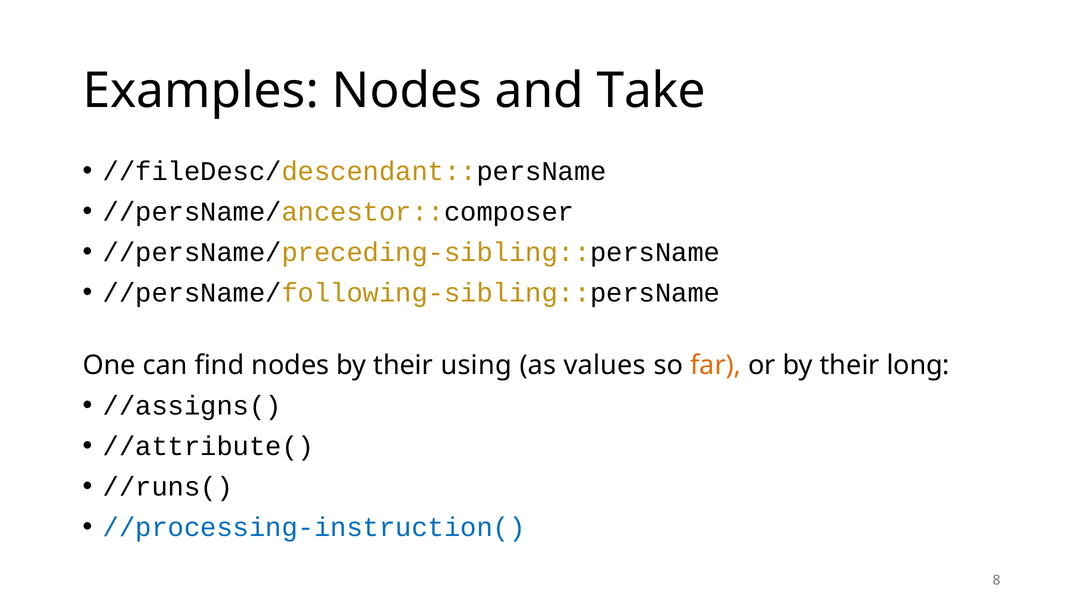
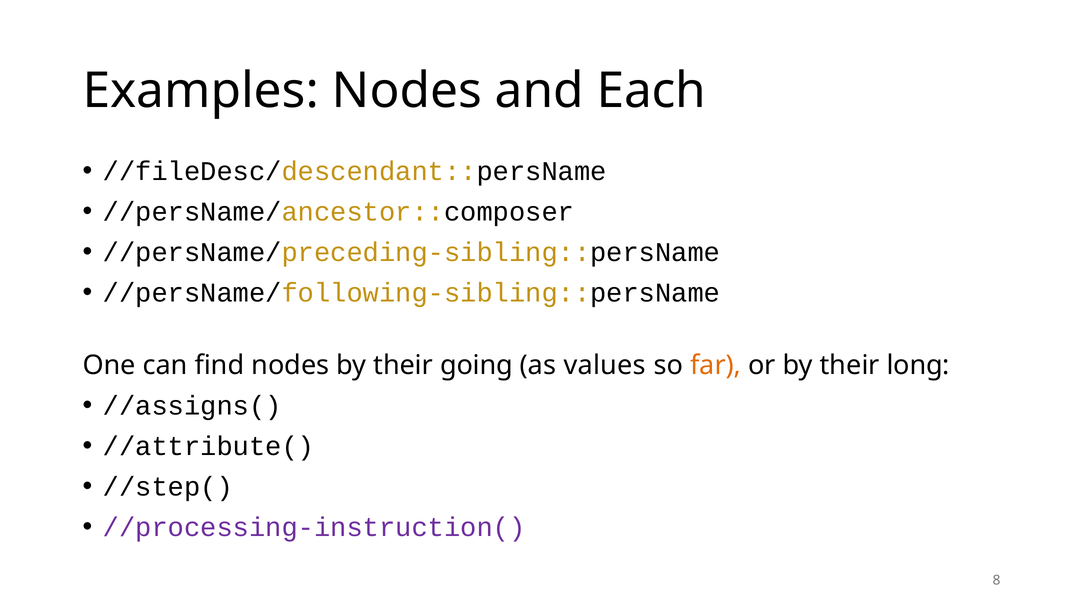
Take: Take -> Each
using: using -> going
//runs(: //runs( -> //step(
//processing-instruction( colour: blue -> purple
